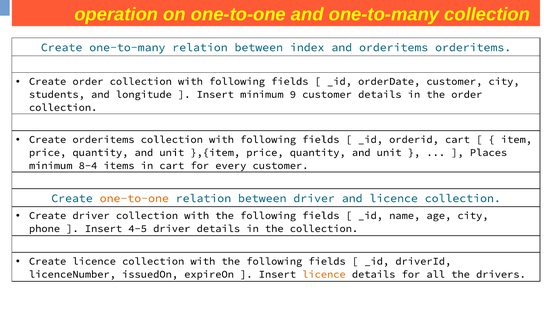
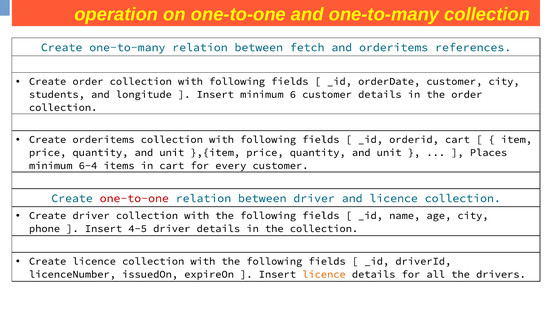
index: index -> fetch
orderitems orderitems: orderitems -> references
9: 9 -> 6
8-4: 8-4 -> 6-4
one-to-one at (134, 199) colour: orange -> red
